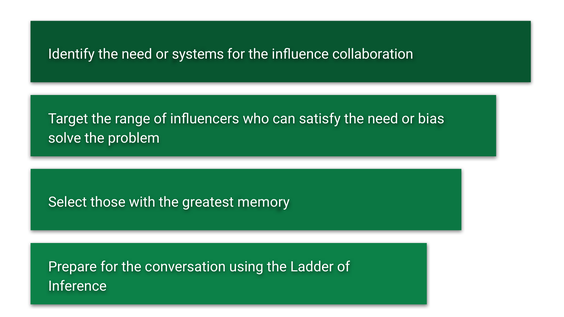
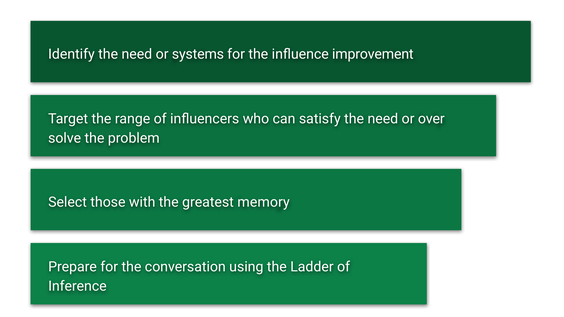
collaboration: collaboration -> improvement
bias: bias -> over
